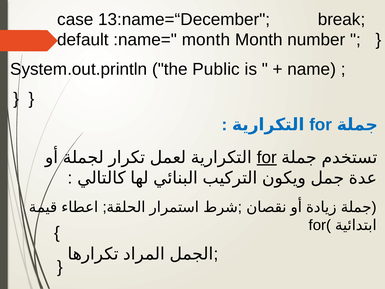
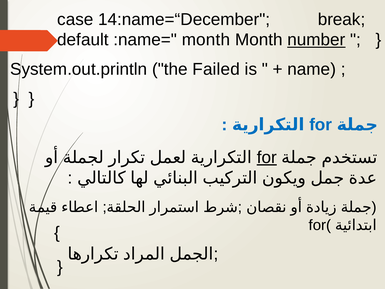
13:name=“December: 13:name=“December -> 14:name=“December
number underline: none -> present
Public: Public -> Failed
